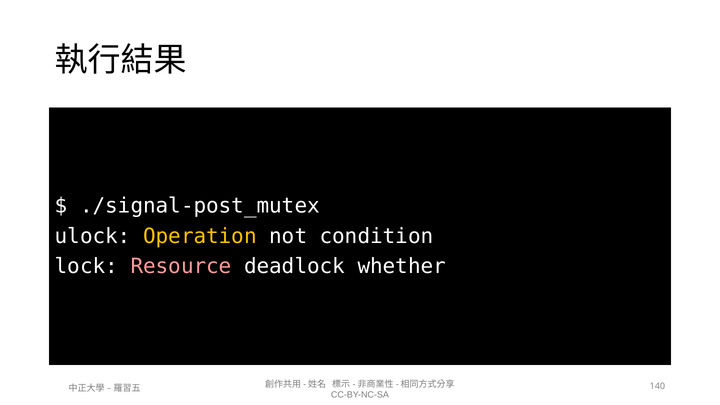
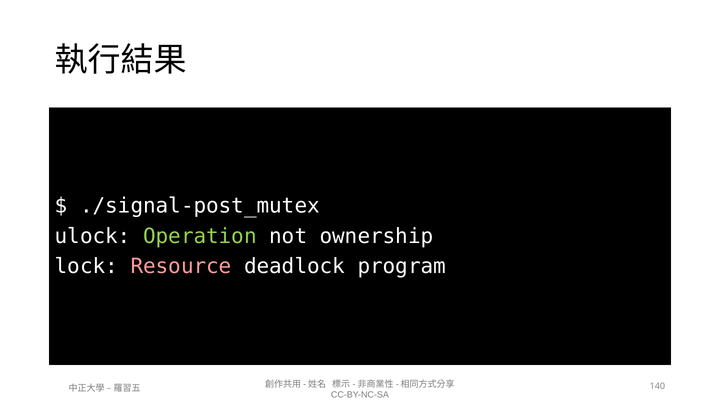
Operation colour: yellow -> light green
condition: condition -> ownership
whether: whether -> program
